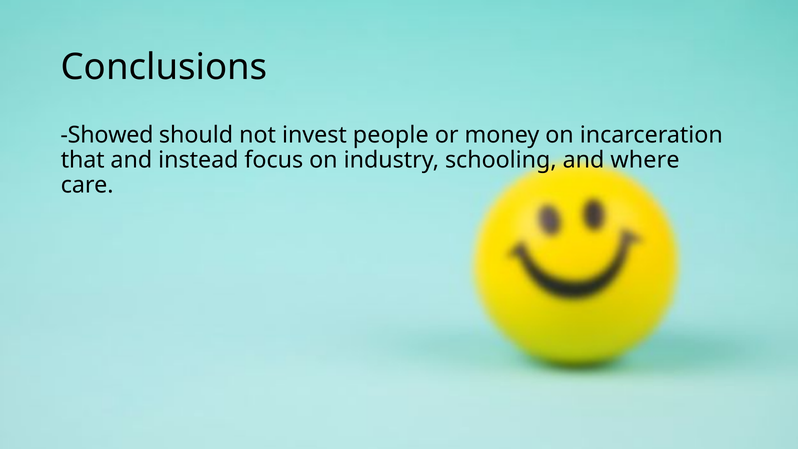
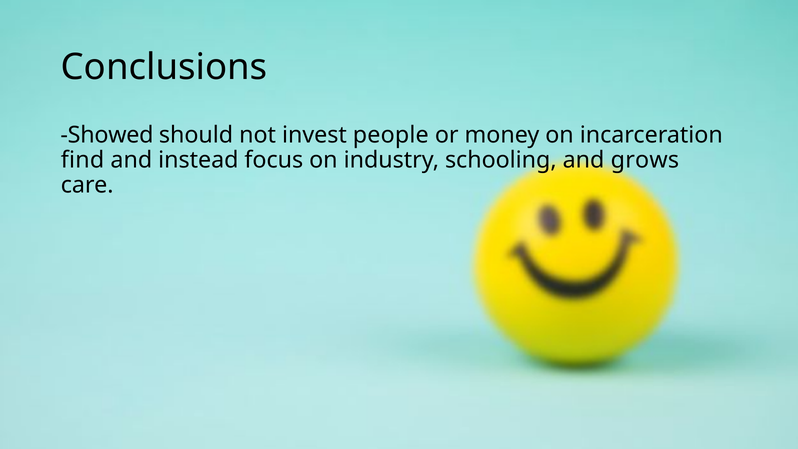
that: that -> find
where: where -> grows
